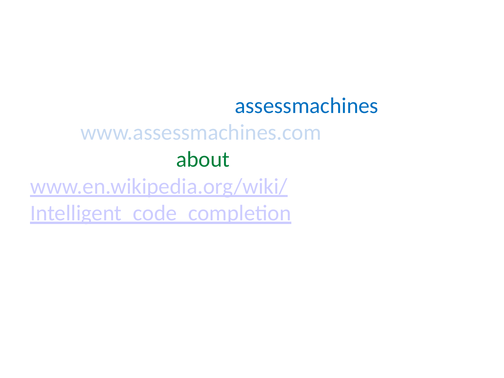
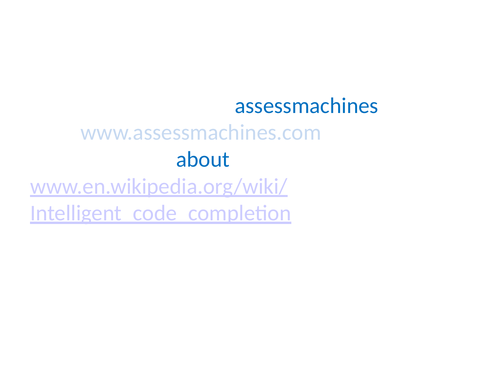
about at (203, 159) colour: green -> blue
